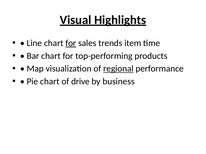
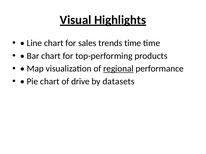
for at (71, 43) underline: present -> none
trends item: item -> time
business: business -> datasets
